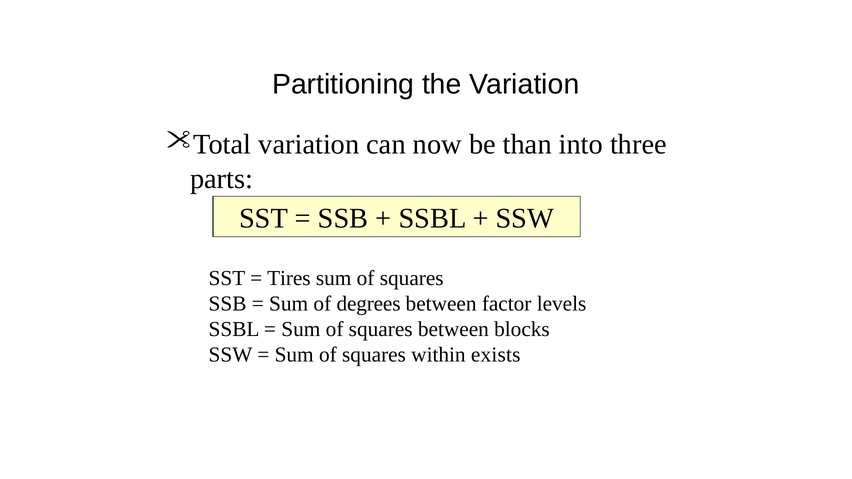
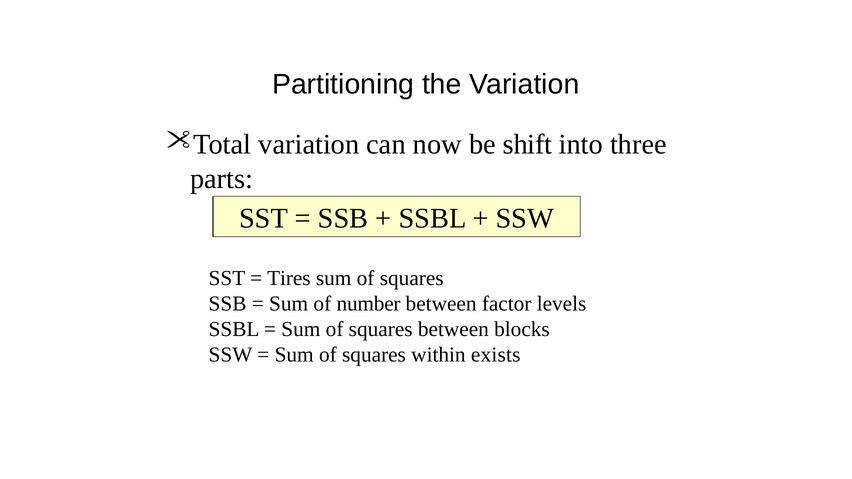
than: than -> shift
degrees: degrees -> number
